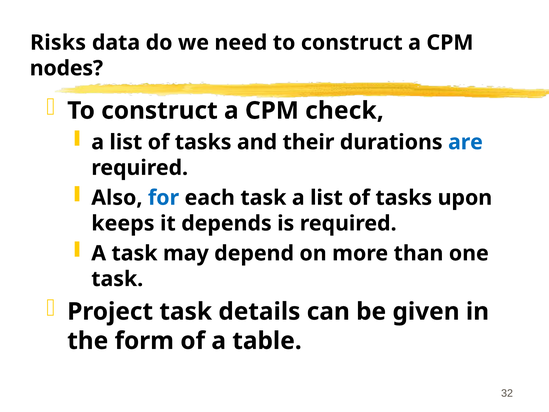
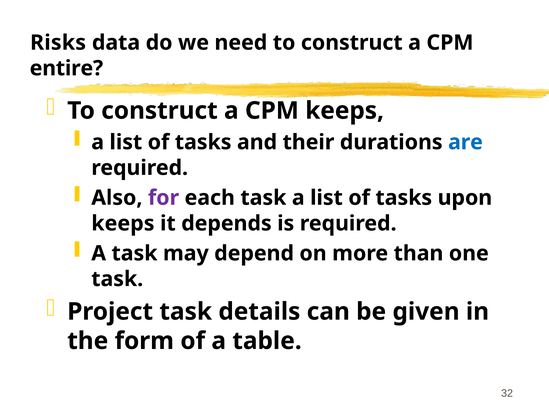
nodes: nodes -> entire
CPM check: check -> keeps
for colour: blue -> purple
